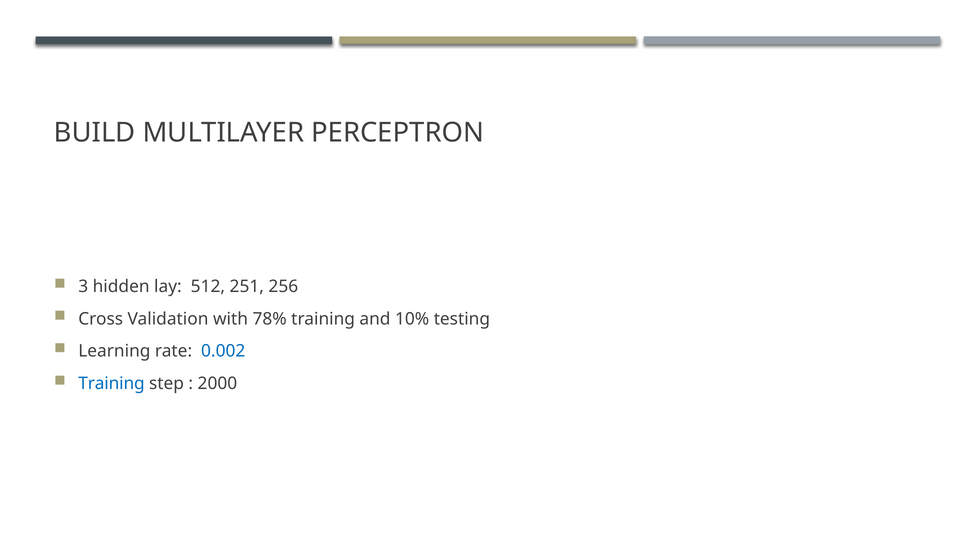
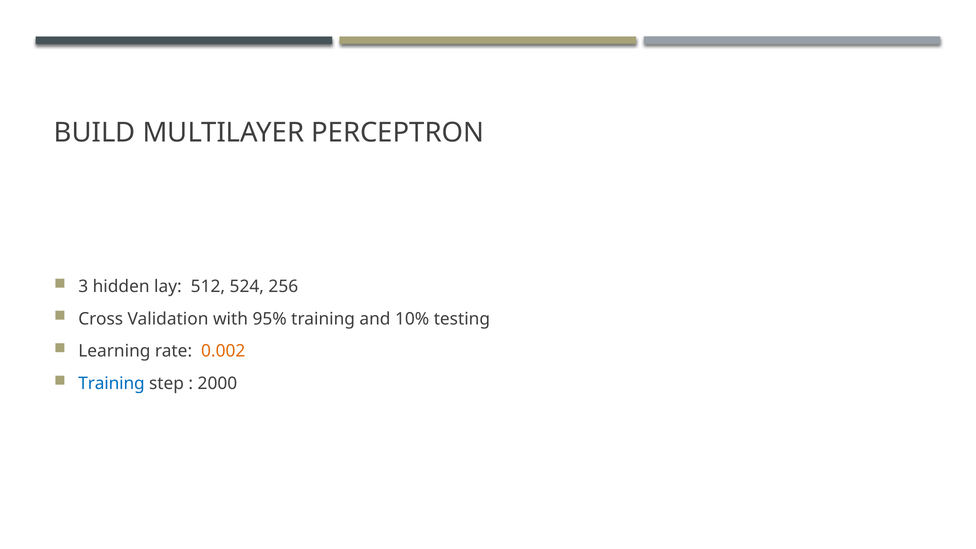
251: 251 -> 524
78%: 78% -> 95%
0.002 colour: blue -> orange
